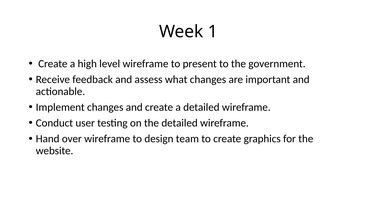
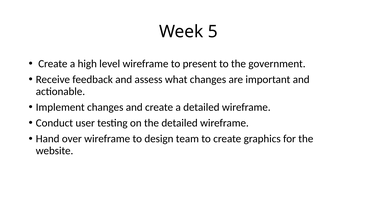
1: 1 -> 5
